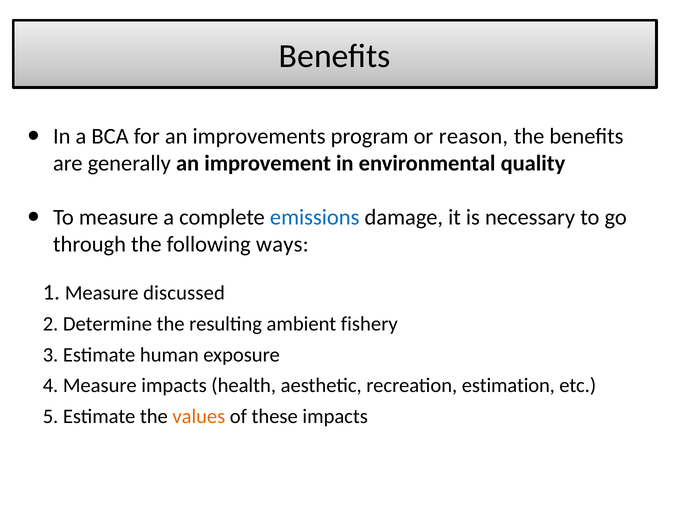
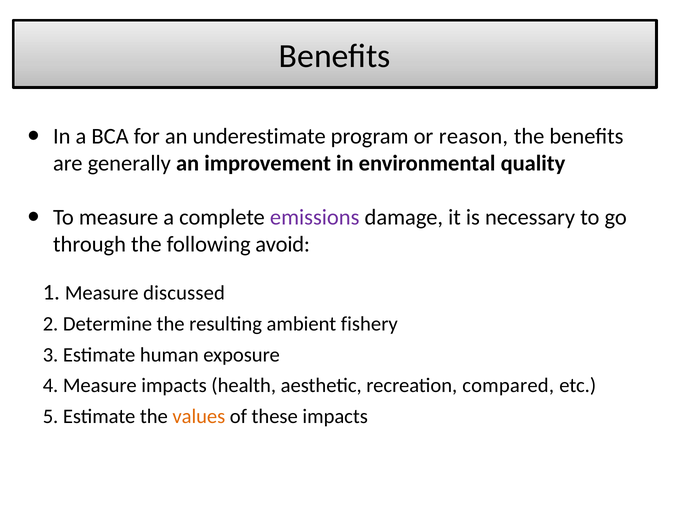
improvements: improvements -> underestimate
emissions colour: blue -> purple
ways: ways -> avoid
estimation: estimation -> compared
